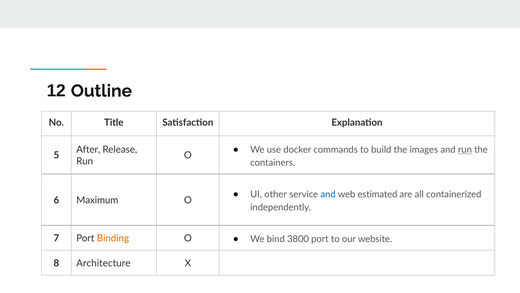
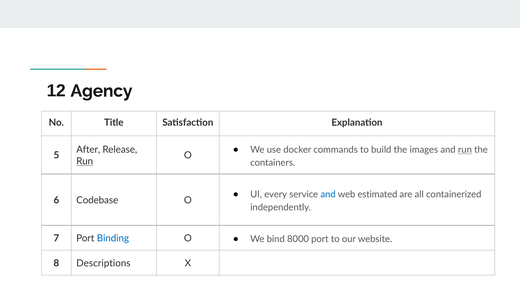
Outline: Outline -> Agency
Run at (85, 161) underline: none -> present
other: other -> every
Maximum: Maximum -> Codebase
Binding colour: orange -> blue
3800: 3800 -> 8000
Architecture: Architecture -> Descriptions
